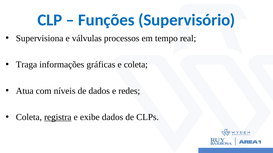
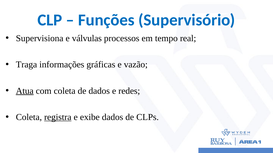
e coleta: coleta -> vazão
Atua underline: none -> present
com níveis: níveis -> coleta
